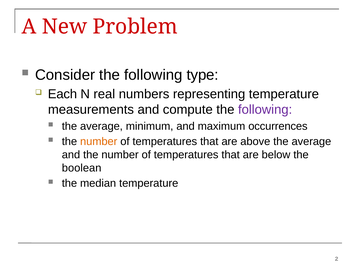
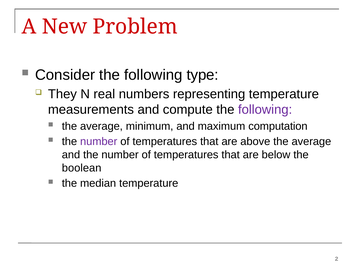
Each: Each -> They
occurrences: occurrences -> computation
number at (99, 142) colour: orange -> purple
